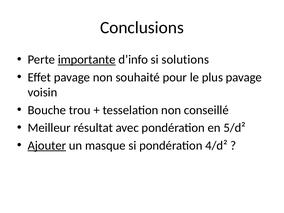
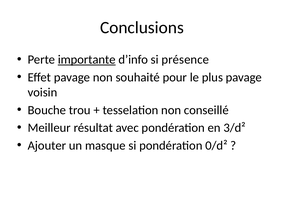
solutions: solutions -> présence
5/d²: 5/d² -> 3/d²
Ajouter underline: present -> none
4/d²: 4/d² -> 0/d²
